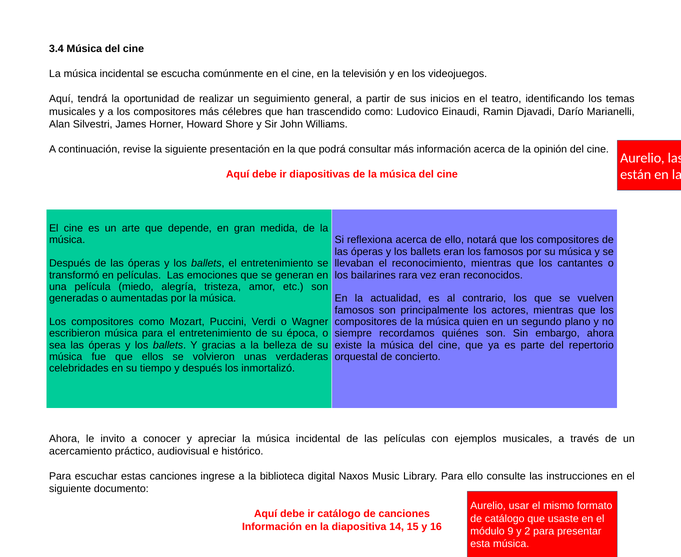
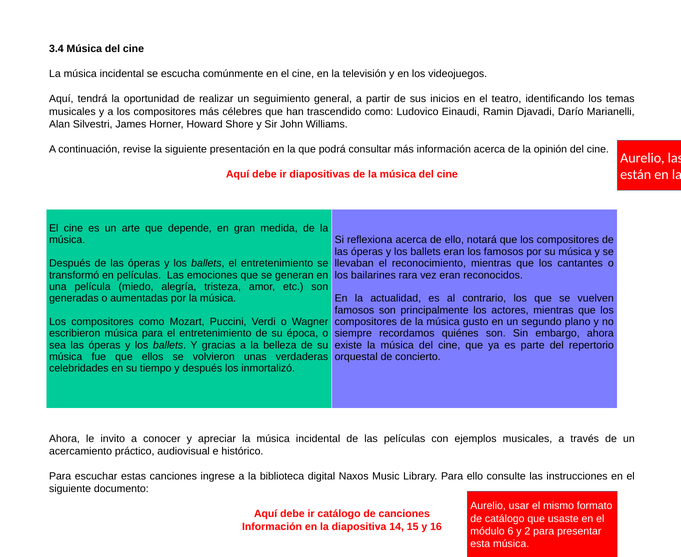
quien: quien -> gusto
9: 9 -> 6
